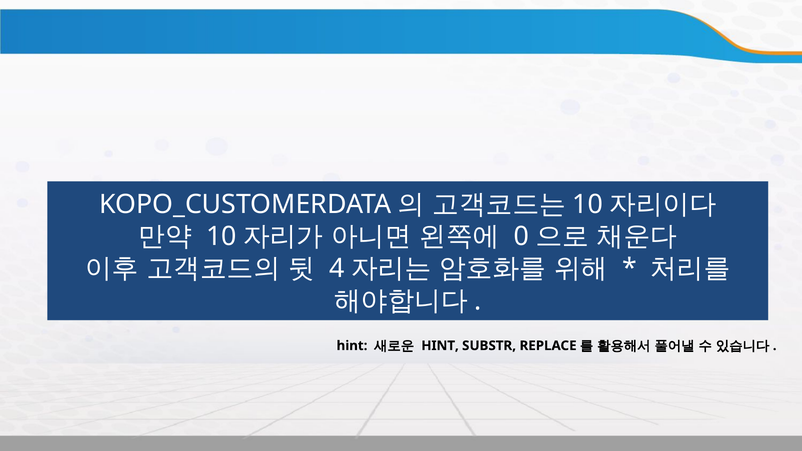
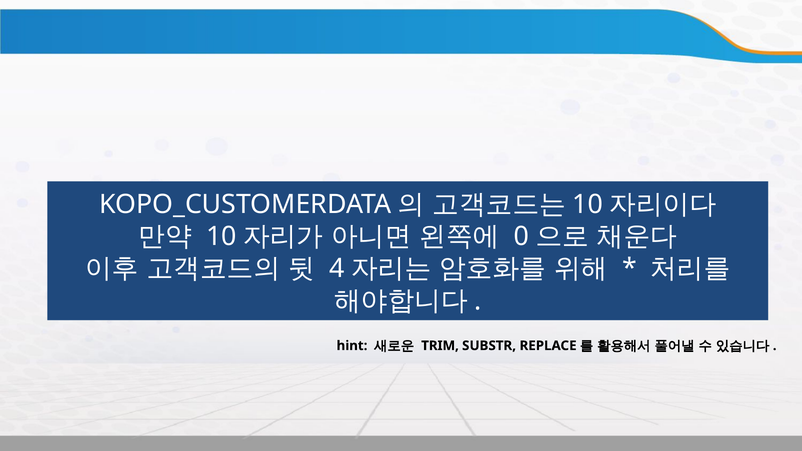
HINT at (440, 346): HINT -> TRIM
